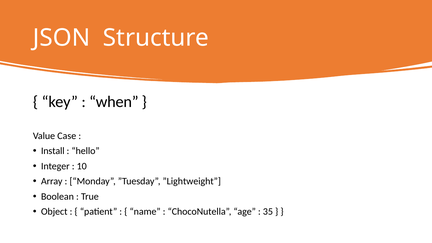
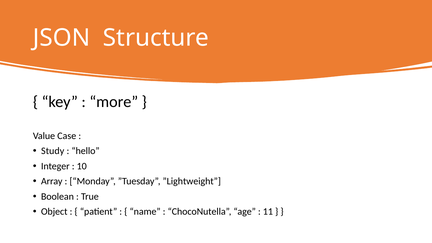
when: when -> more
Install: Install -> Study
35: 35 -> 11
